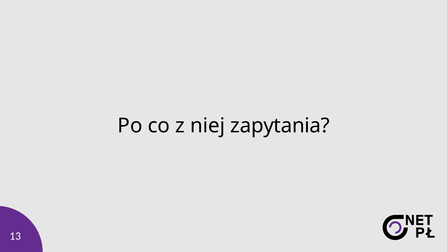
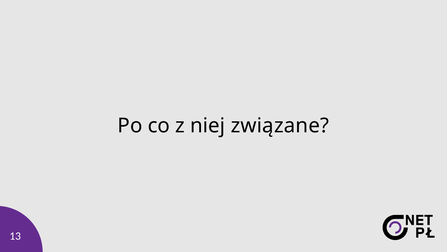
zapytania: zapytania -> związane
